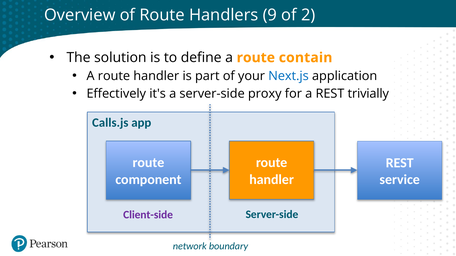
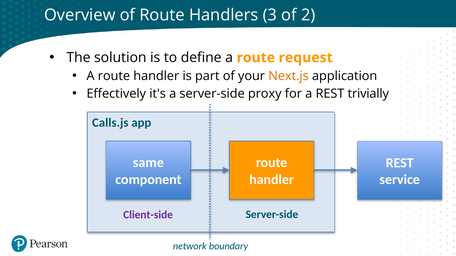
9: 9 -> 3
contain: contain -> request
Next.js colour: blue -> orange
route at (148, 163): route -> same
